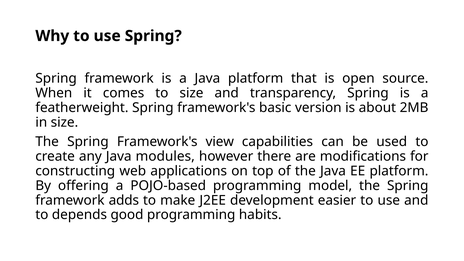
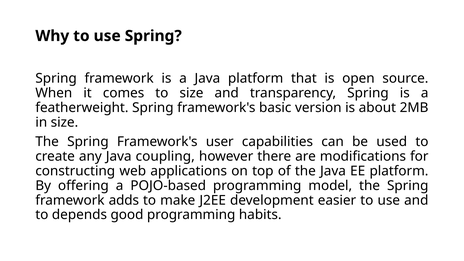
view: view -> user
modules: modules -> coupling
